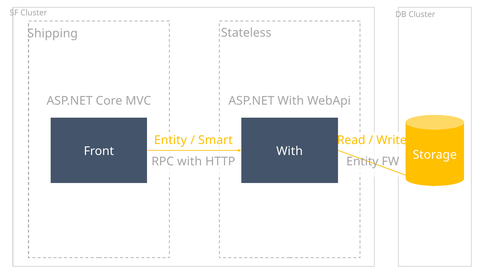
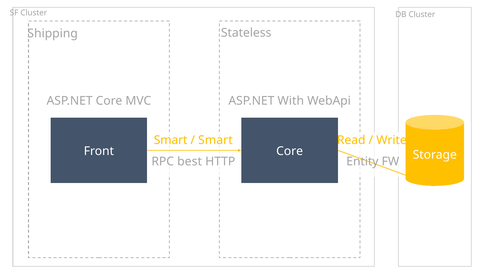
Entity at (170, 140): Entity -> Smart
With at (290, 151): With -> Core
RPC with: with -> best
